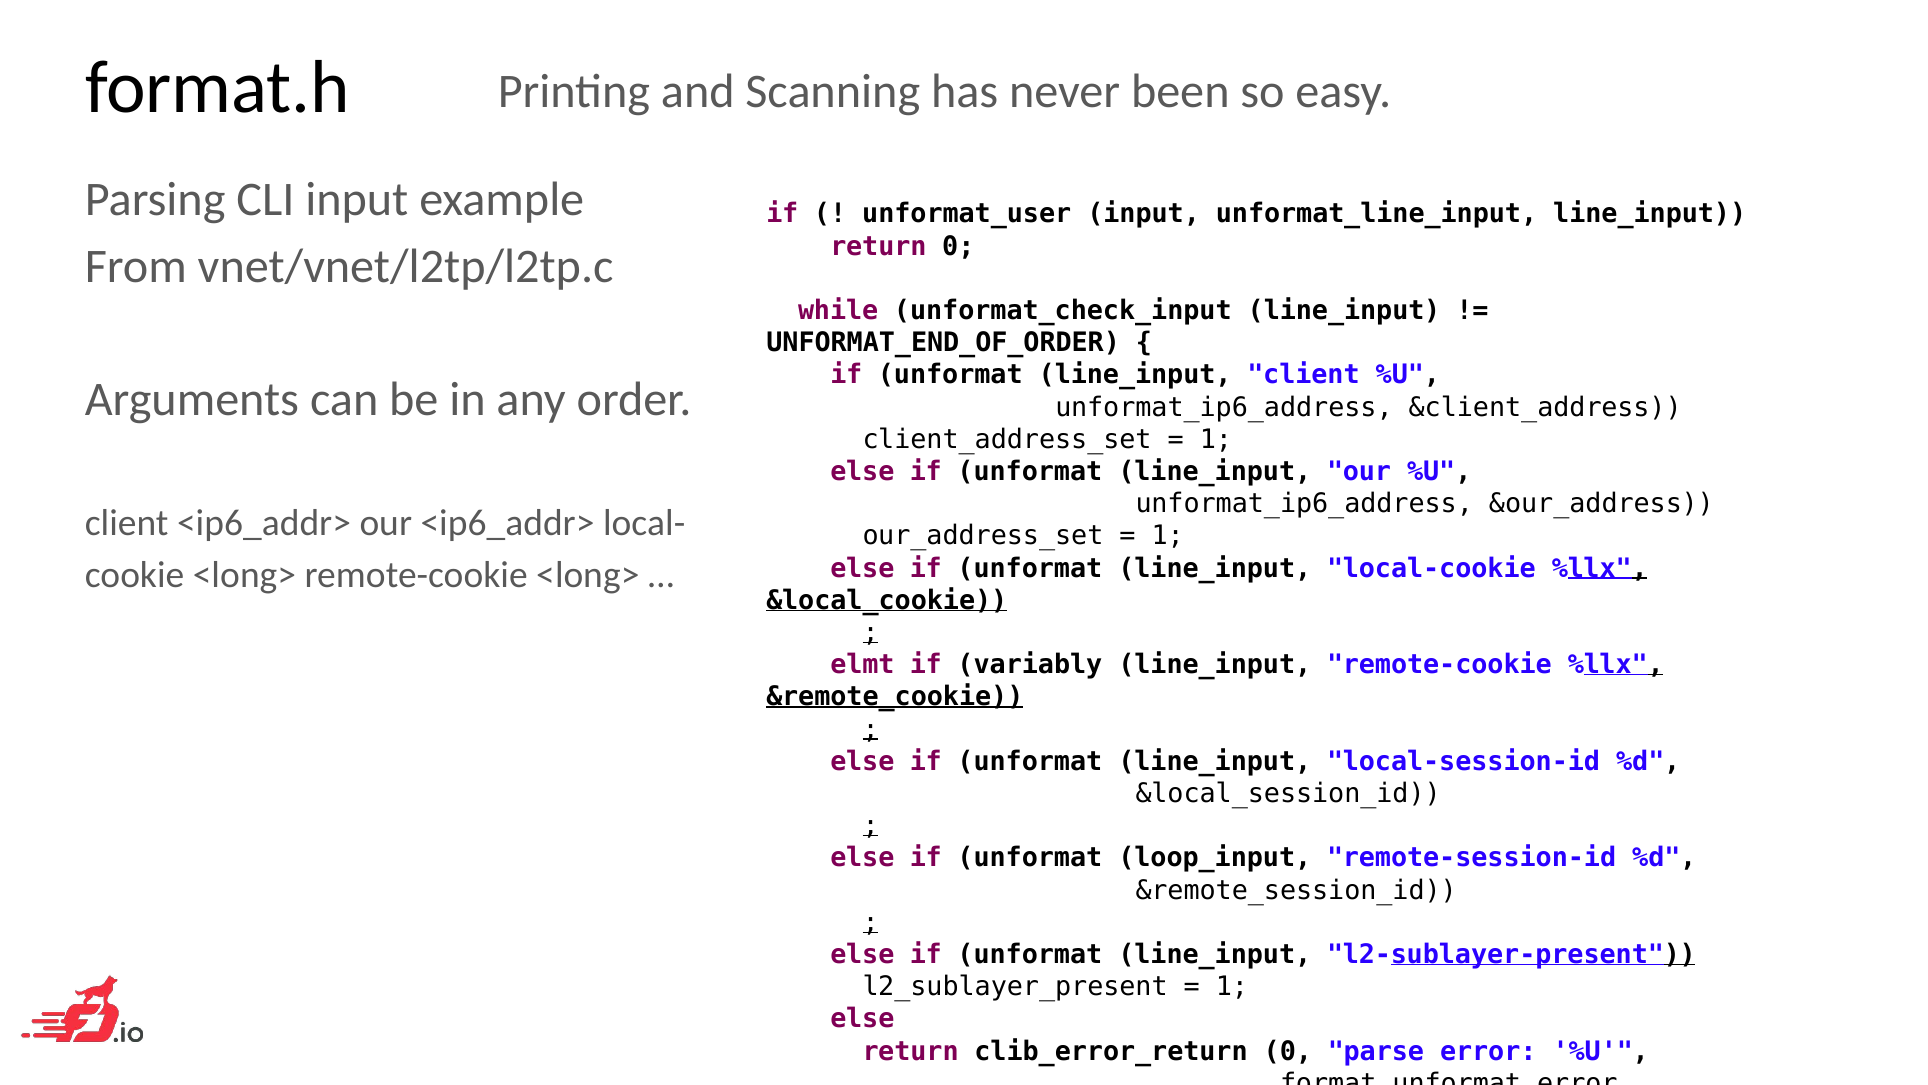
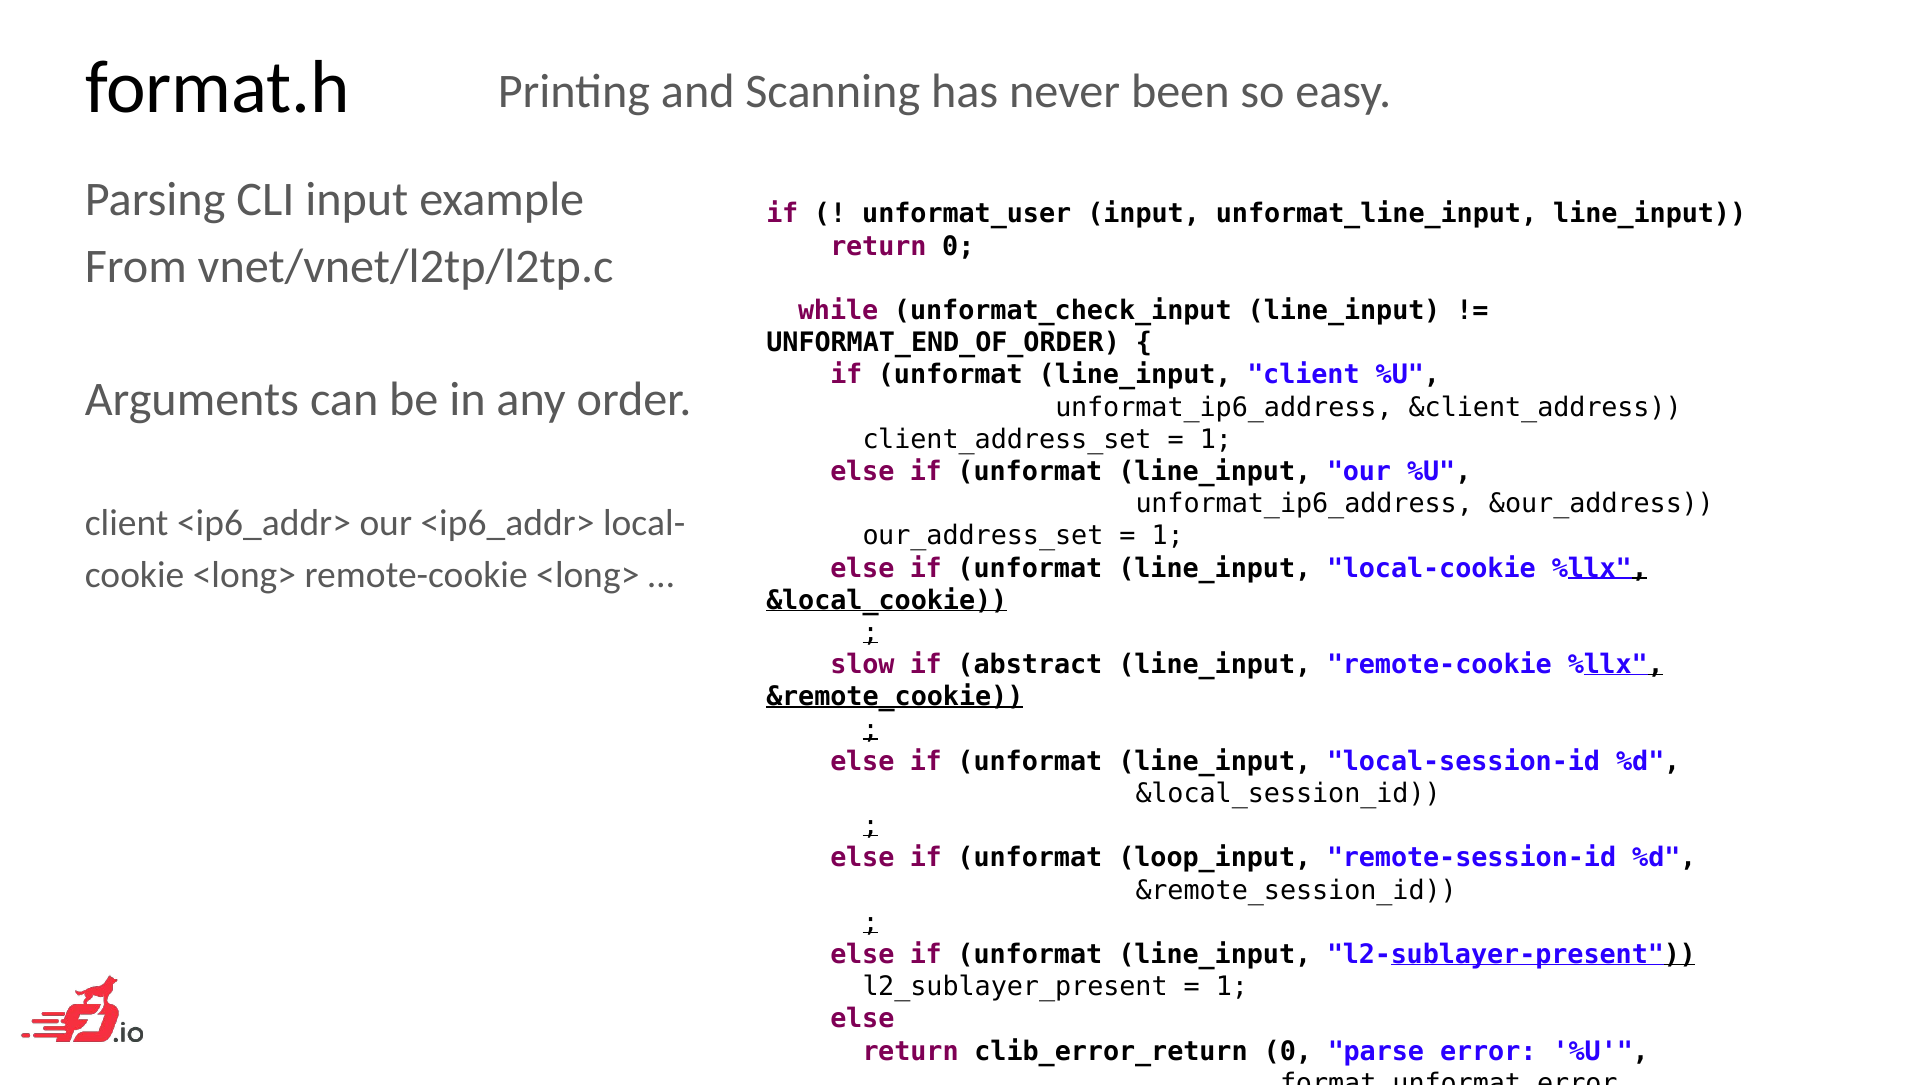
elmt: elmt -> slow
variably: variably -> abstract
